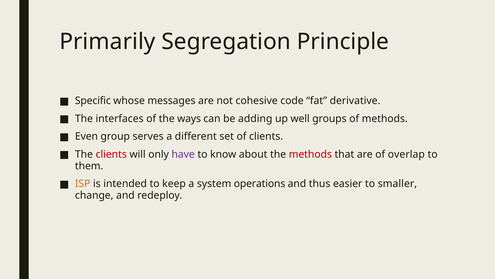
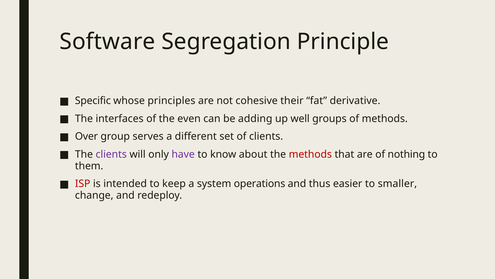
Primarily: Primarily -> Software
messages: messages -> principles
code: code -> their
ways: ways -> even
Even: Even -> Over
clients at (111, 154) colour: red -> purple
overlap: overlap -> nothing
ISP colour: orange -> red
